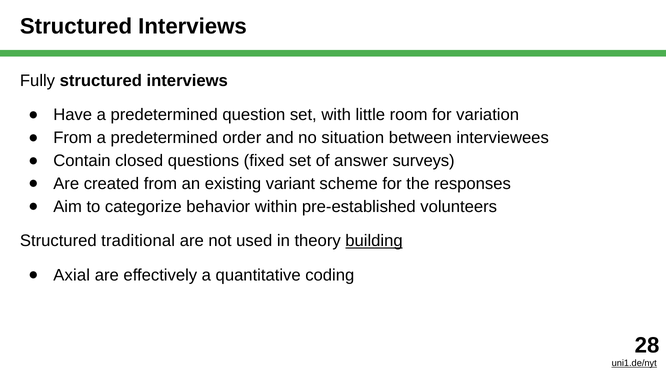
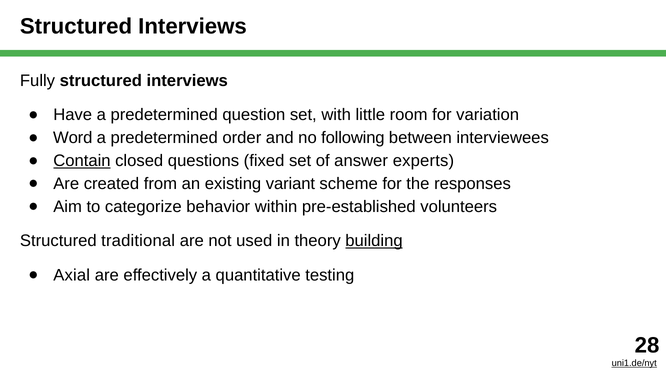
From at (73, 138): From -> Word
situation: situation -> following
Contain underline: none -> present
surveys: surveys -> experts
coding: coding -> testing
